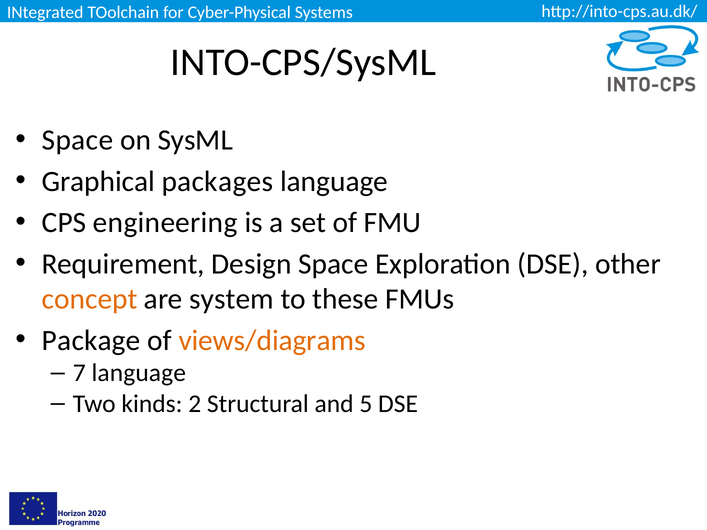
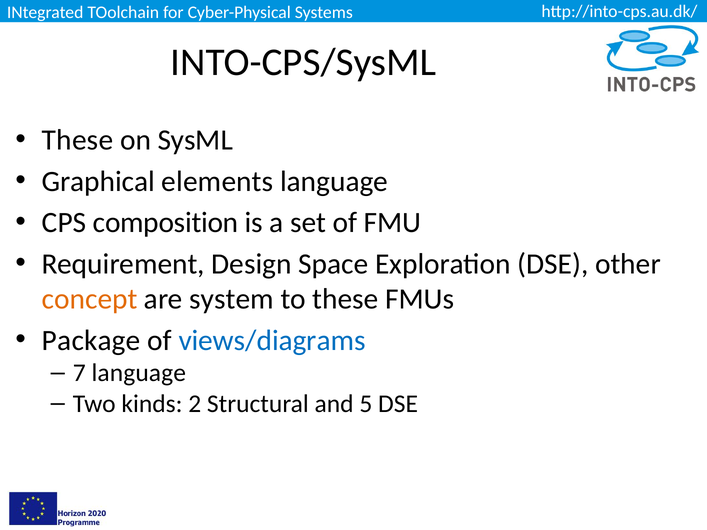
Space at (78, 140): Space -> These
packages: packages -> elements
engineering: engineering -> composition
views/diagrams colour: orange -> blue
